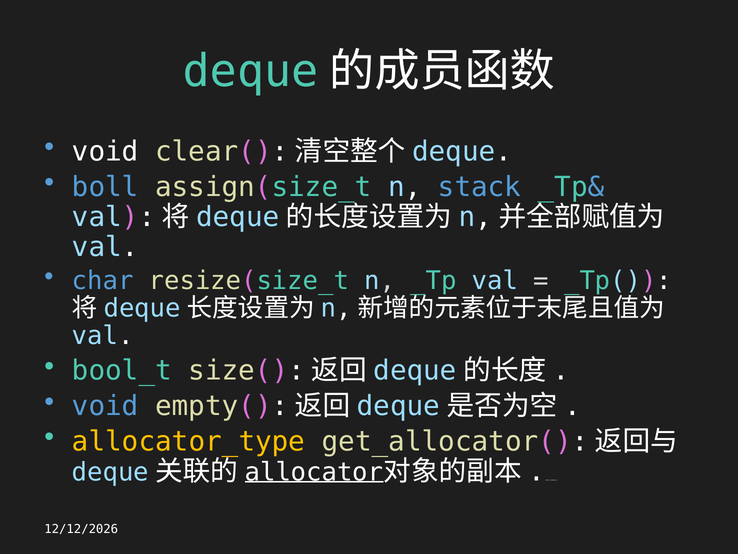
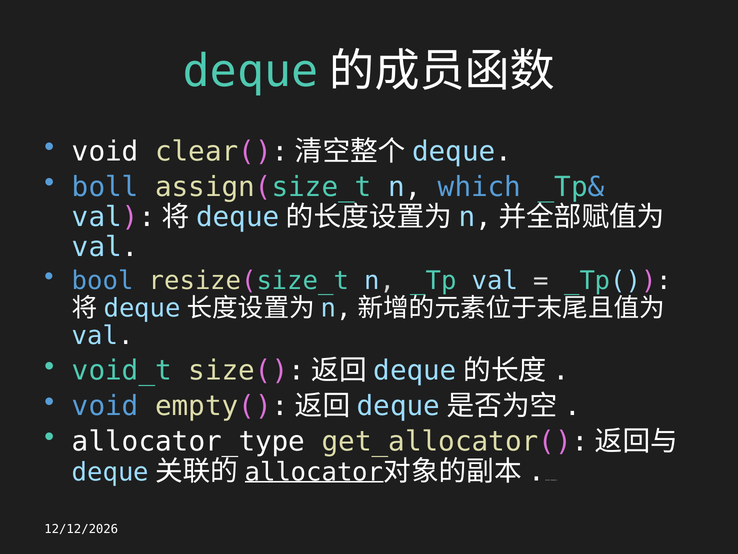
stack: stack -> which
char: char -> bool
bool_t: bool_t -> void_t
allocator_type colour: yellow -> white
